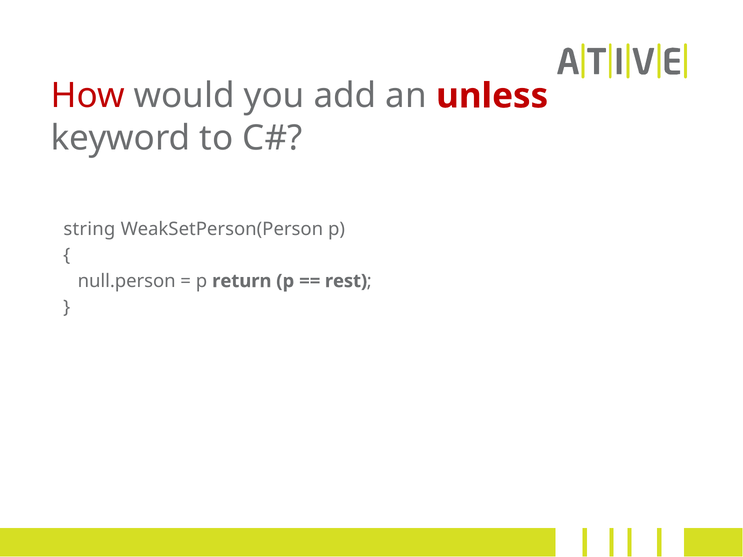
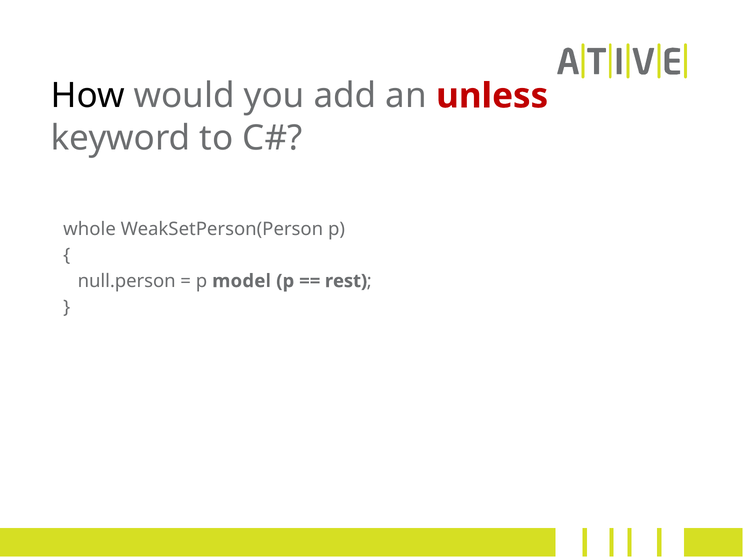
How colour: red -> black
string: string -> whole
return: return -> model
